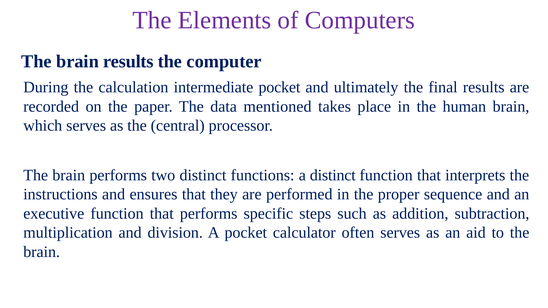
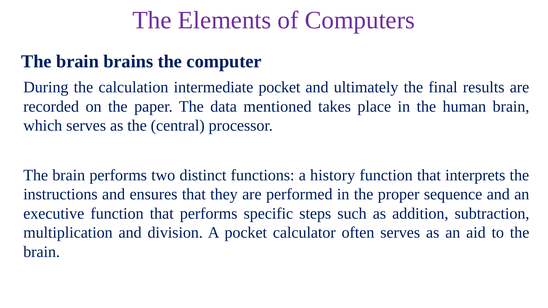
brain results: results -> brains
a distinct: distinct -> history
